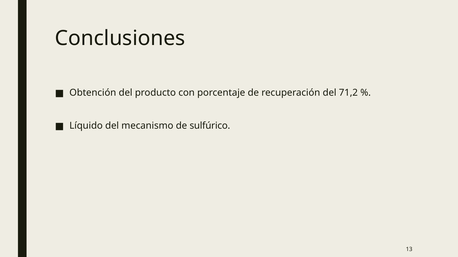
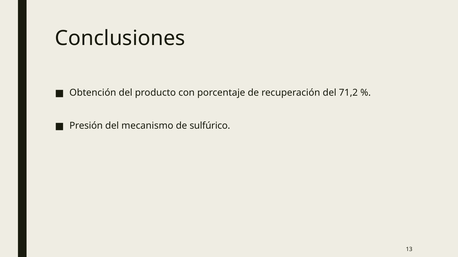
Líquido: Líquido -> Presión
